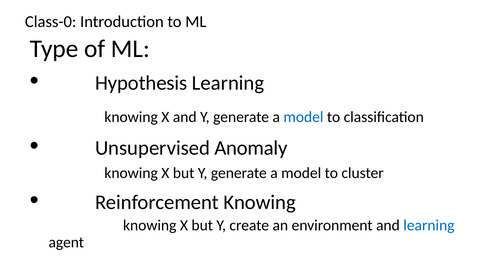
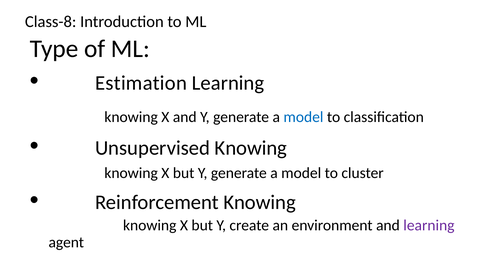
Class-0: Class-0 -> Class-8
Hypothesis: Hypothesis -> Estimation
Unsupervised Anomaly: Anomaly -> Knowing
learning at (429, 225) colour: blue -> purple
